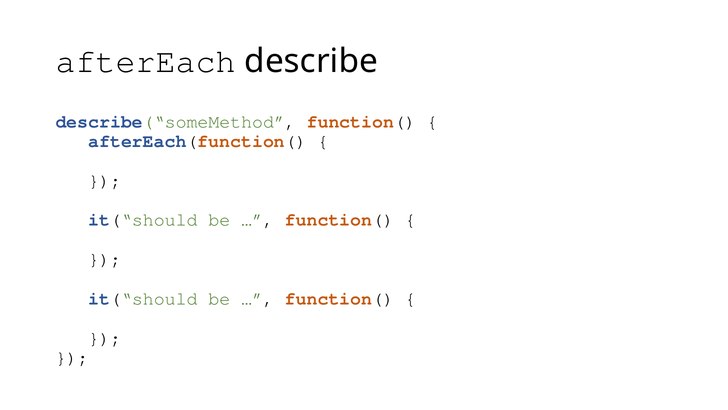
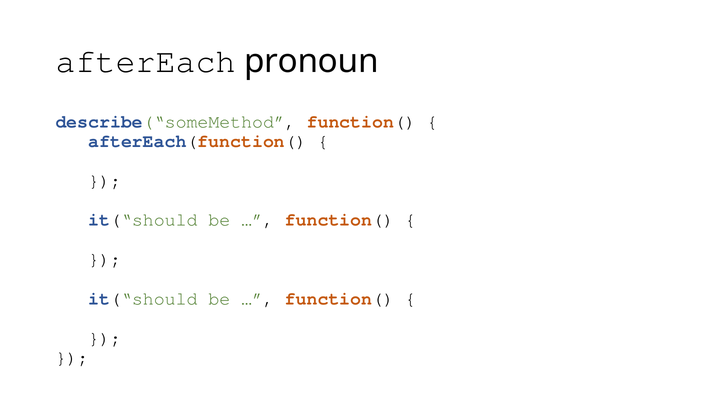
describe: describe -> pronoun
